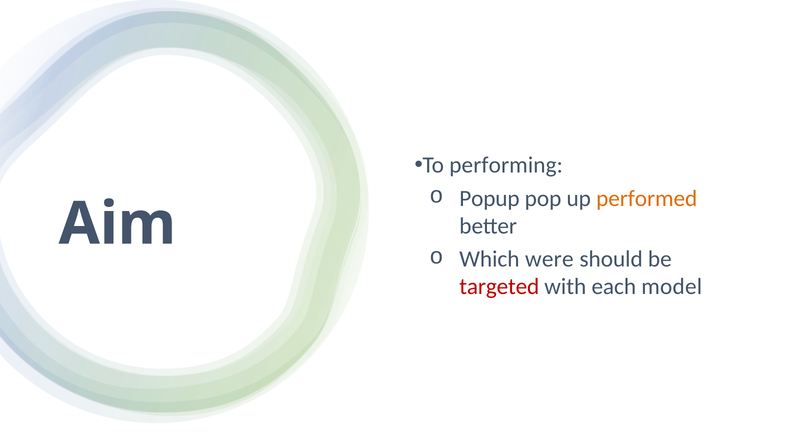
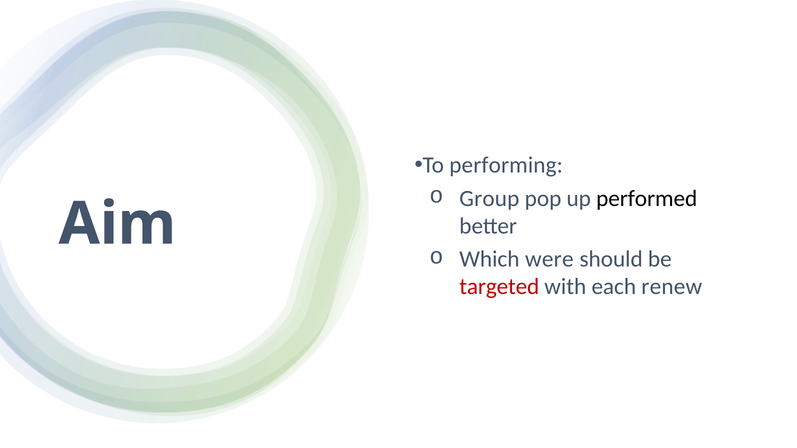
Popup: Popup -> Group
performed colour: orange -> black
model: model -> renew
